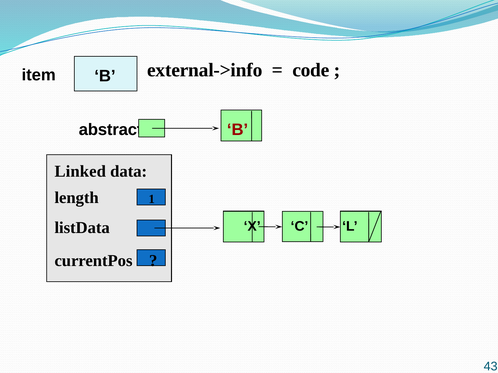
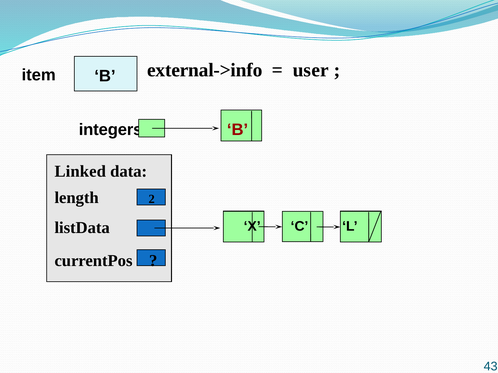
code: code -> user
abstract: abstract -> integers
1: 1 -> 2
